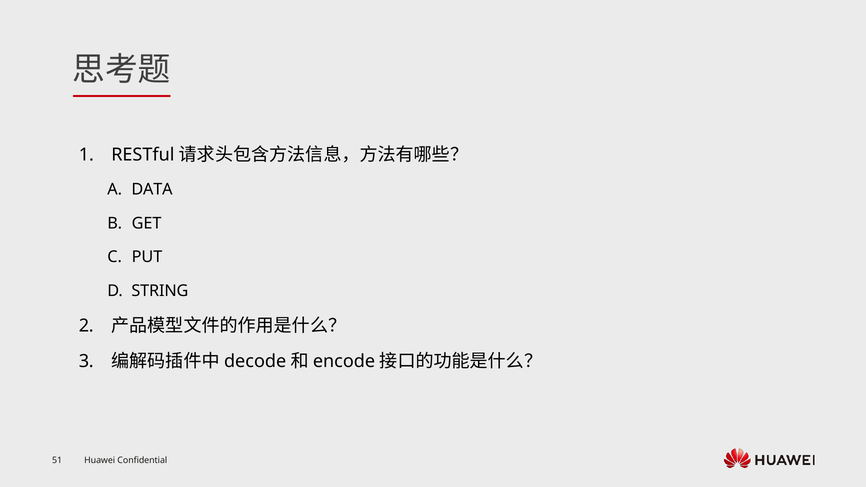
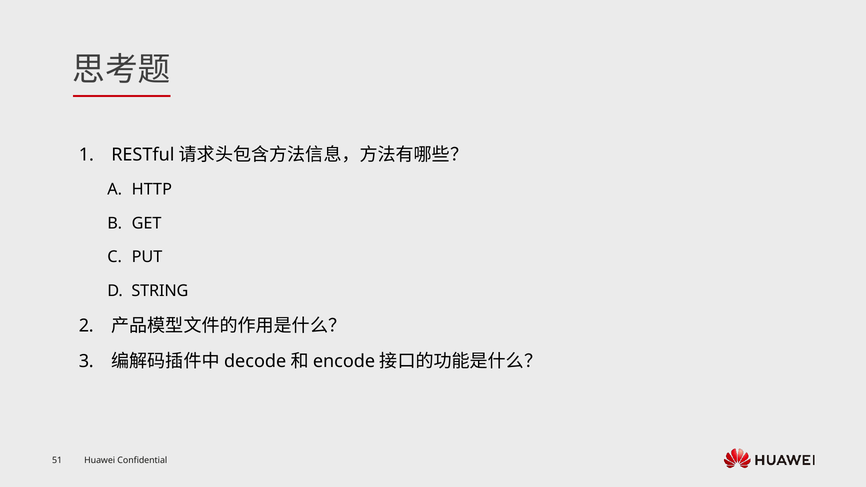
DATA: DATA -> HTTP
